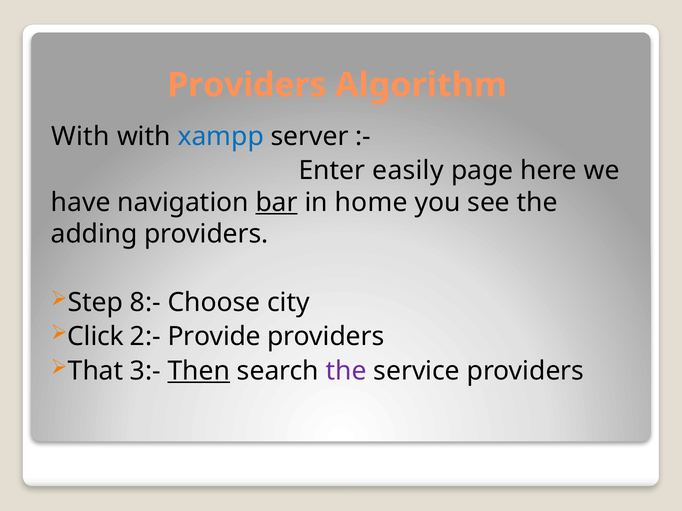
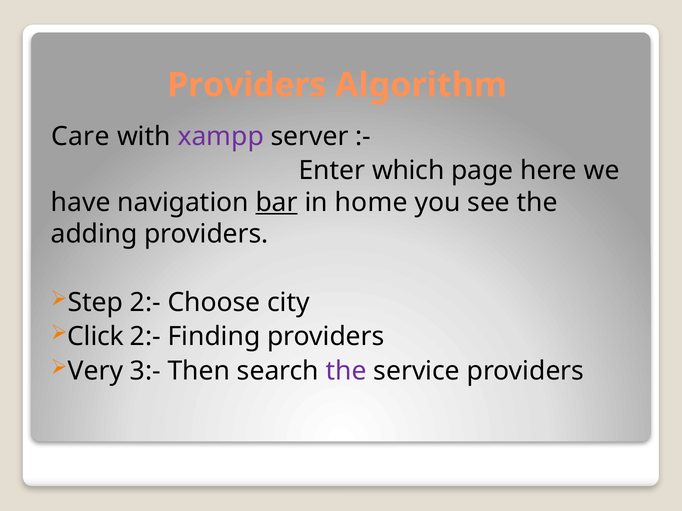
With at (80, 136): With -> Care
xampp colour: blue -> purple
easily: easily -> which
Step 8:-: 8:- -> 2:-
Provide: Provide -> Finding
That: That -> Very
Then underline: present -> none
